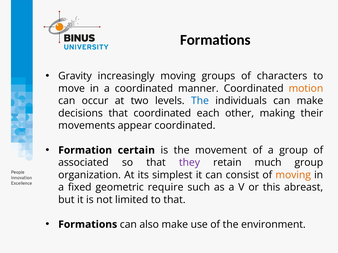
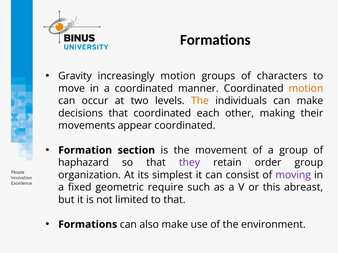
increasingly moving: moving -> motion
The at (200, 101) colour: blue -> orange
certain: certain -> section
associated: associated -> haphazard
much: much -> order
moving at (293, 175) colour: orange -> purple
